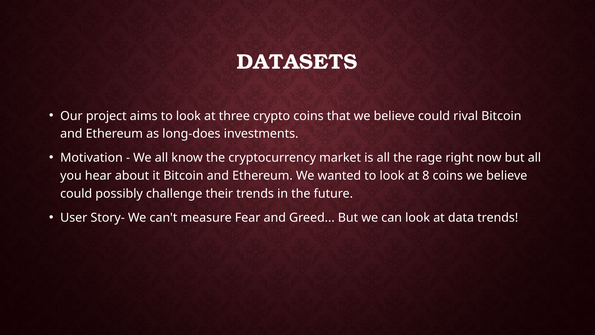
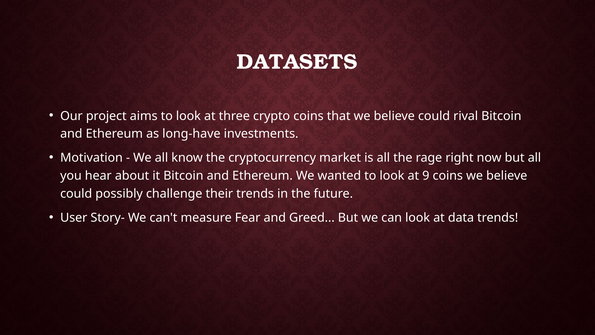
long-does: long-does -> long-have
8: 8 -> 9
